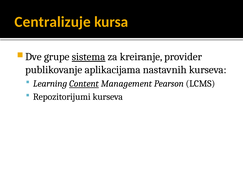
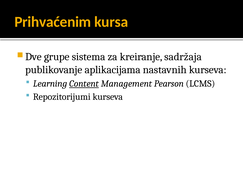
Centralizuje: Centralizuje -> Prihvaćenim
sistema underline: present -> none
provider: provider -> sadržaja
